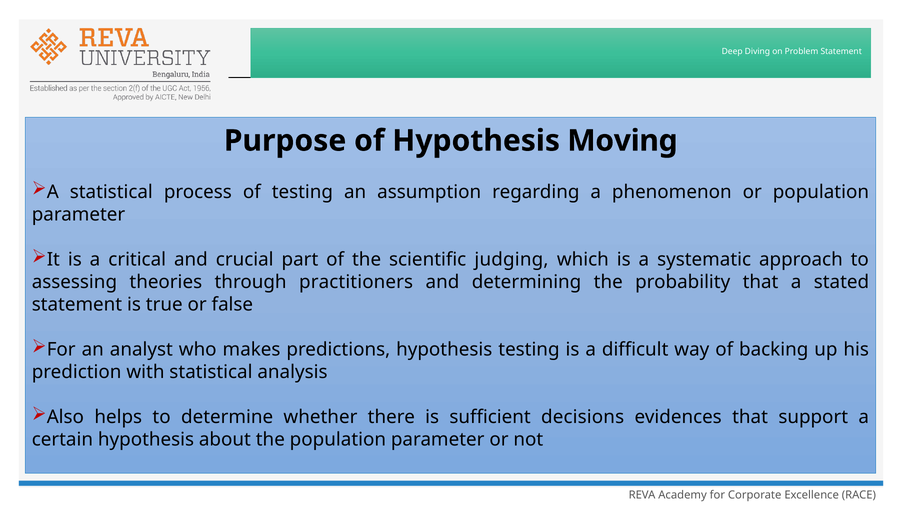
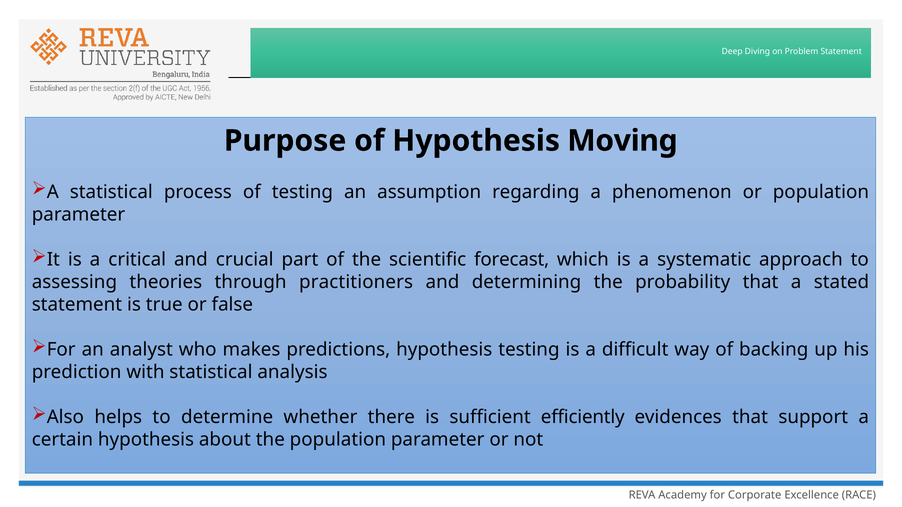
judging: judging -> forecast
decisions: decisions -> efficiently
